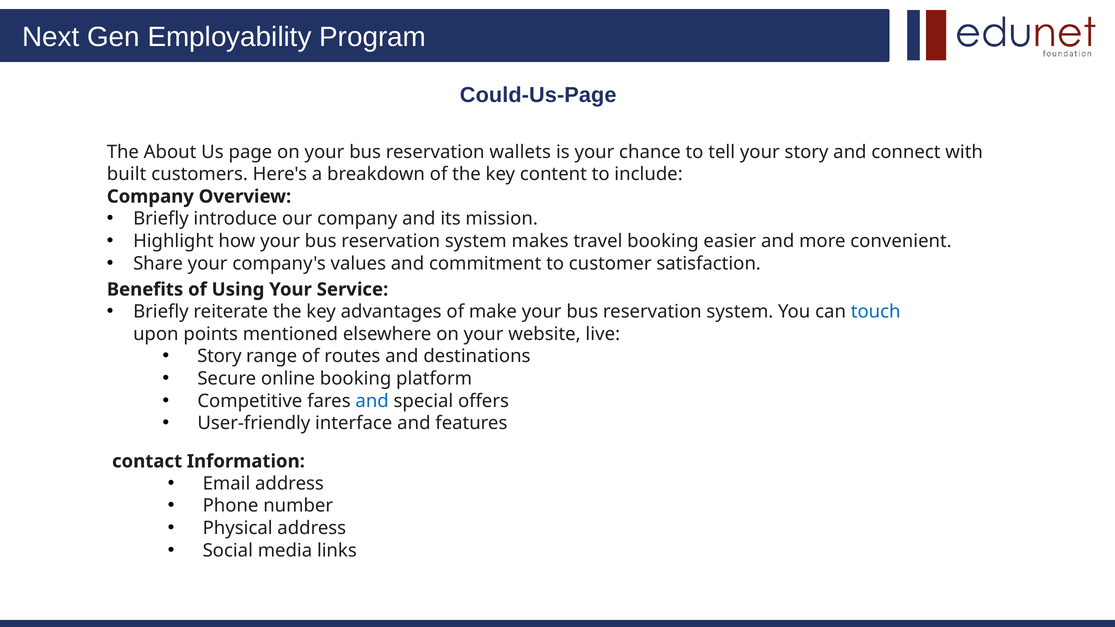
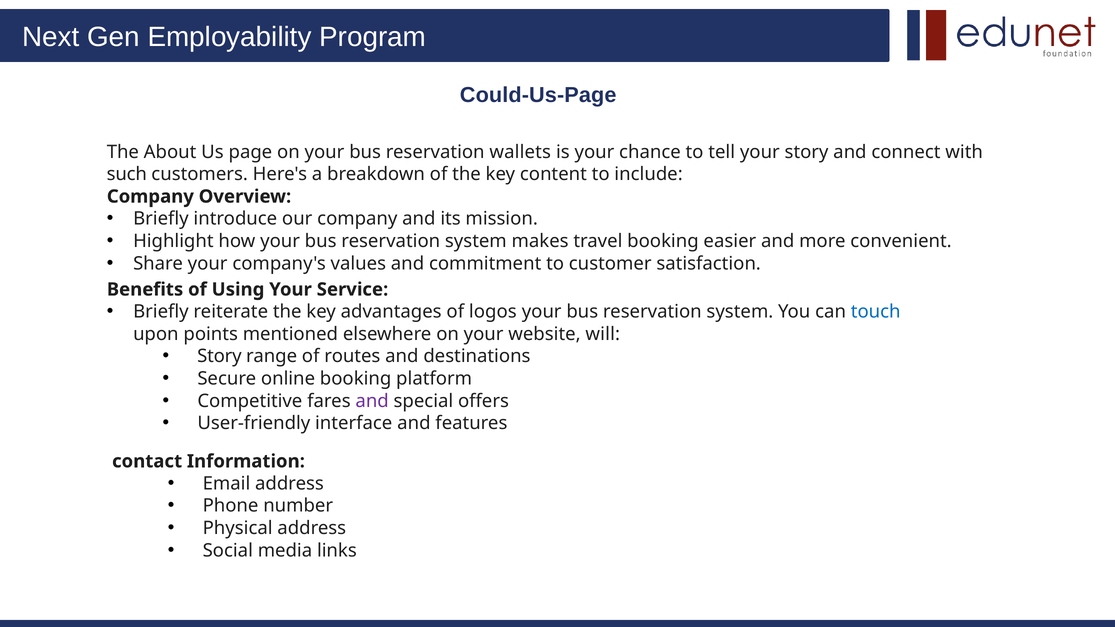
built: built -> such
make: make -> logos
live: live -> will
and at (372, 401) colour: blue -> purple
